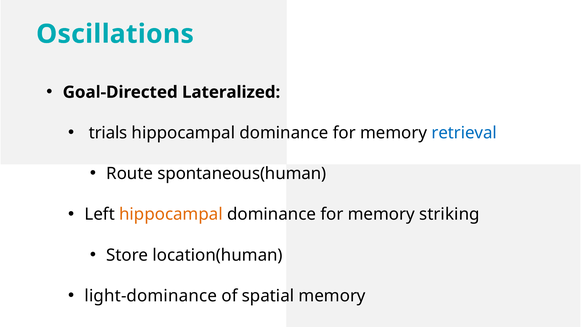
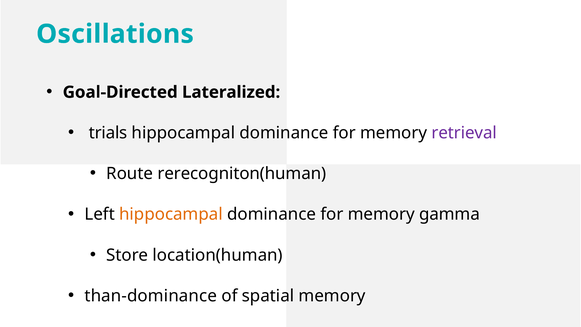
retrieval colour: blue -> purple
spontaneous(human: spontaneous(human -> rerecogniton(human
striking: striking -> gamma
light-dominance: light-dominance -> than-dominance
